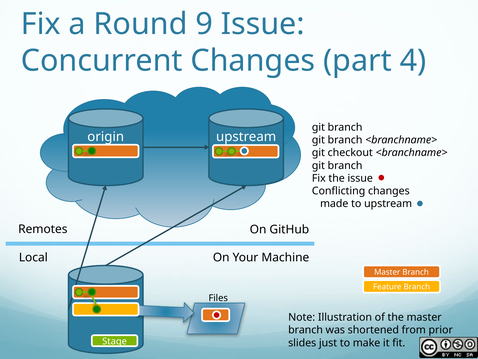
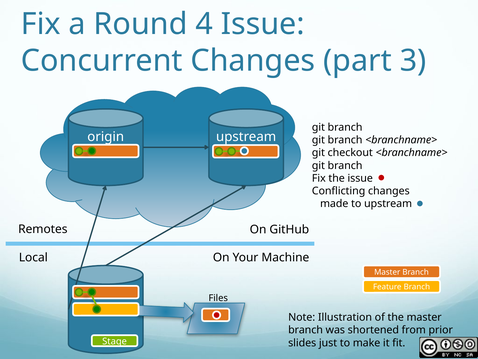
9: 9 -> 4
4: 4 -> 3
